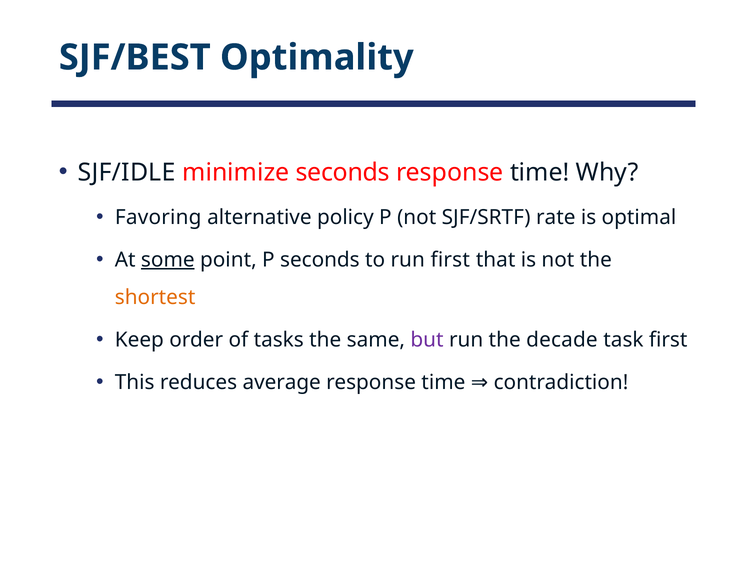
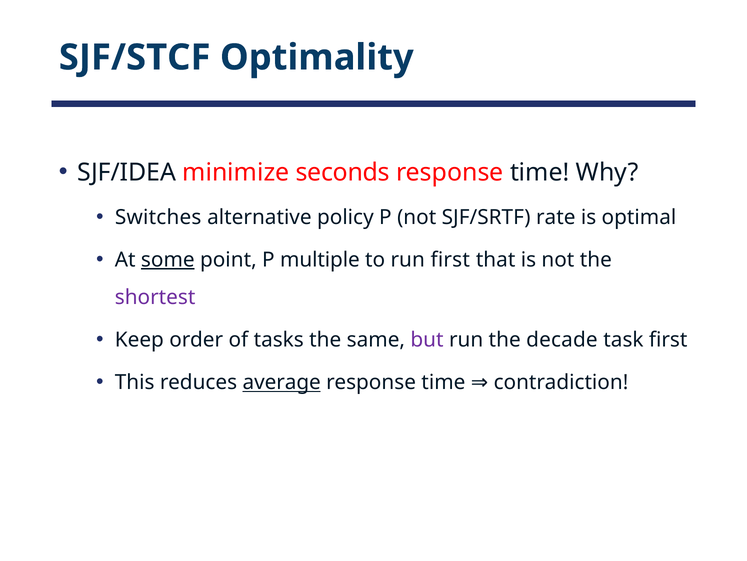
SJF/BEST: SJF/BEST -> SJF/STCF
SJF/IDLE: SJF/IDLE -> SJF/IDEA
Favoring: Favoring -> Switches
P seconds: seconds -> multiple
shortest colour: orange -> purple
average underline: none -> present
